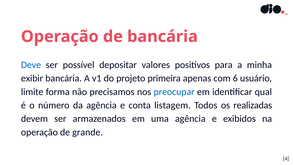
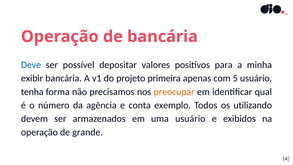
6: 6 -> 5
limite: limite -> tenha
preocupar colour: blue -> orange
listagem: listagem -> exemplo
realizadas: realizadas -> utilizando
uma agência: agência -> usuário
